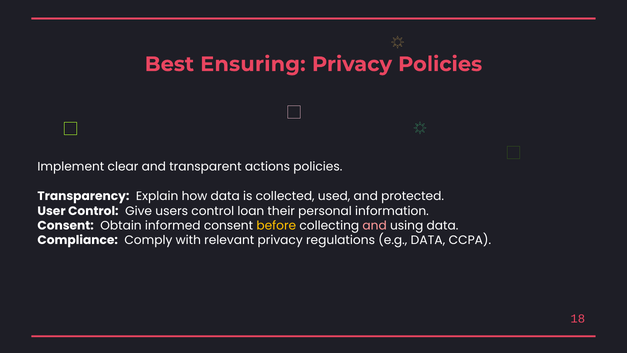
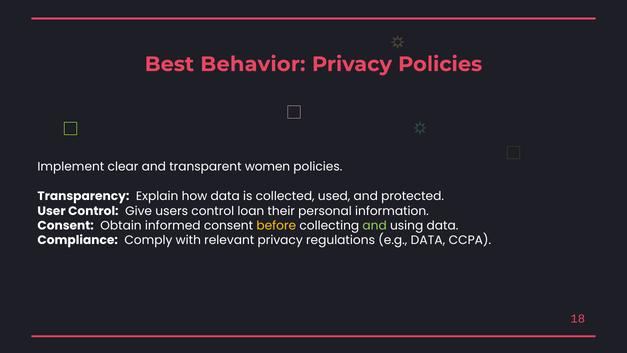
Ensuring: Ensuring -> Behavior
actions: actions -> women
and at (375, 225) colour: pink -> light green
